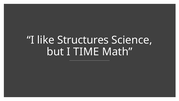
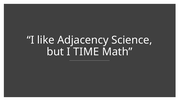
Structures: Structures -> Adjacency
